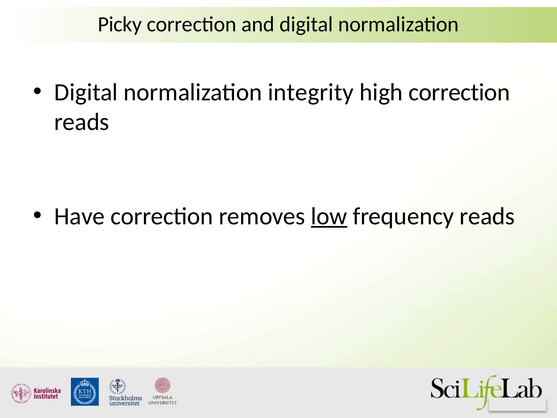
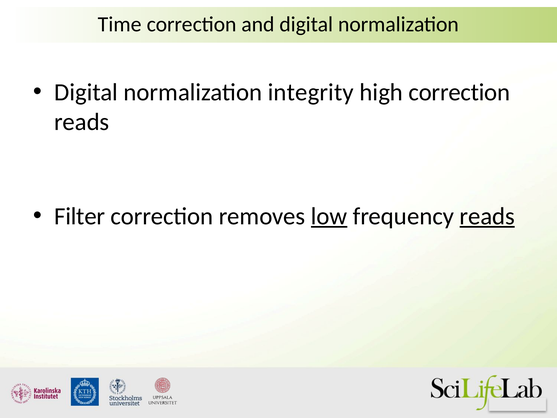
Picky: Picky -> Time
Have: Have -> Filter
reads at (487, 216) underline: none -> present
